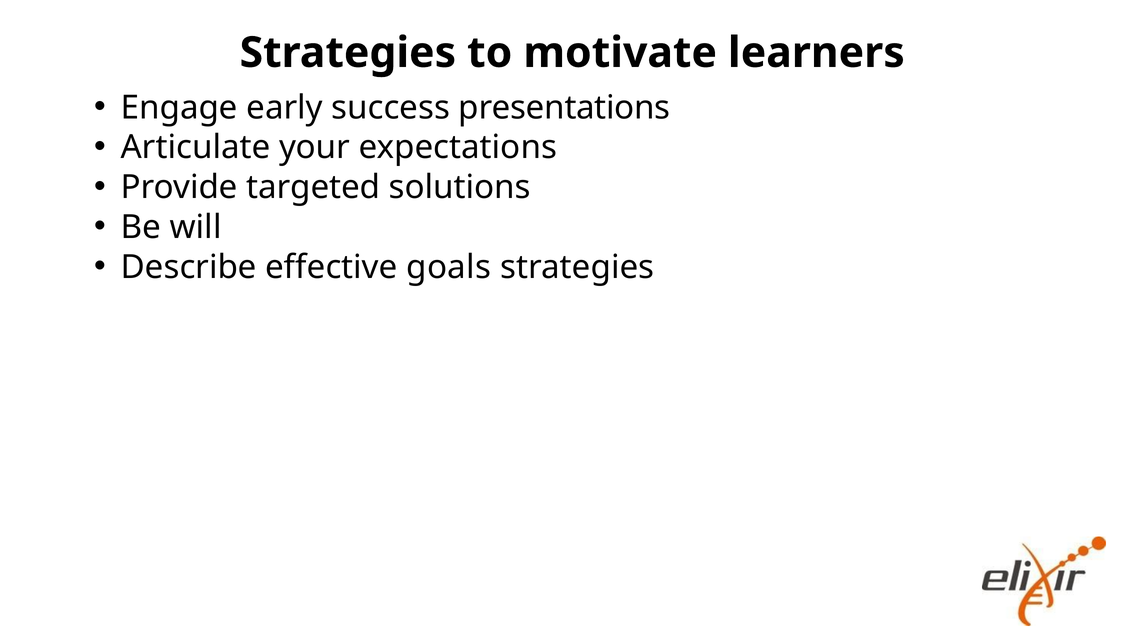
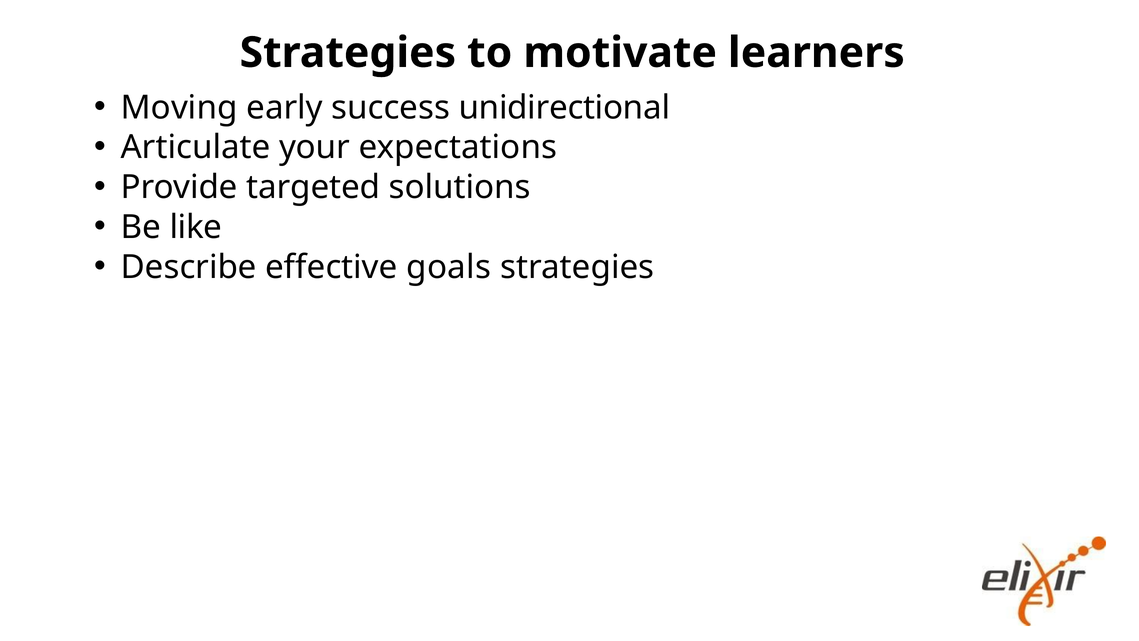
Engage: Engage -> Moving
presentations: presentations -> unidirectional
will: will -> like
